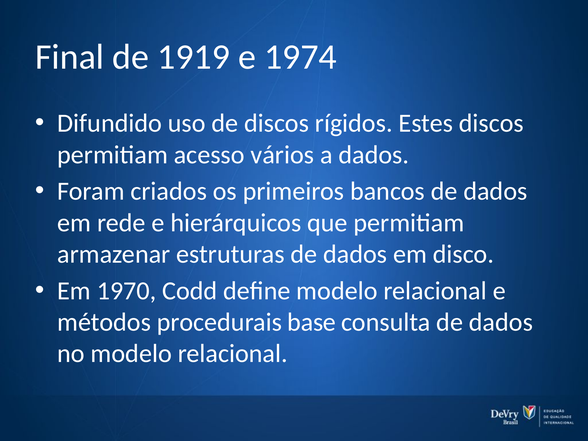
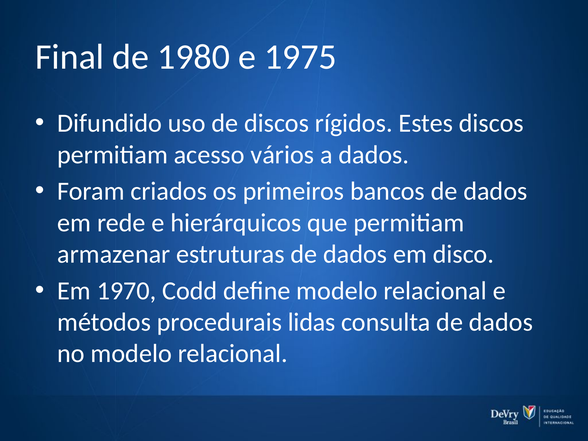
1919: 1919 -> 1980
1974: 1974 -> 1975
base: base -> lidas
